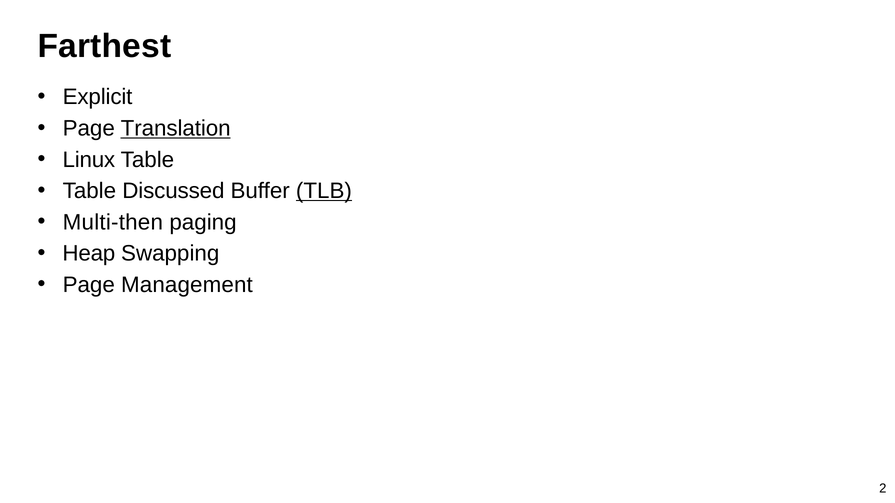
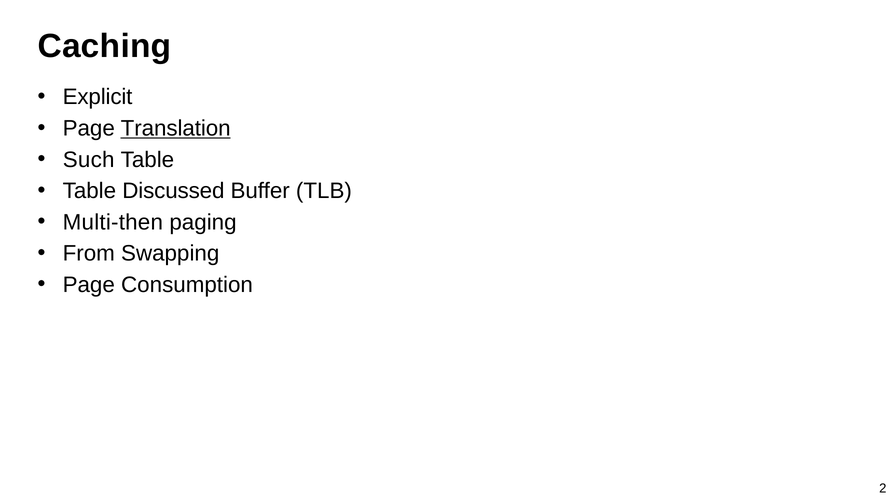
Farthest: Farthest -> Caching
Linux: Linux -> Such
TLB underline: present -> none
Heap: Heap -> From
Management: Management -> Consumption
